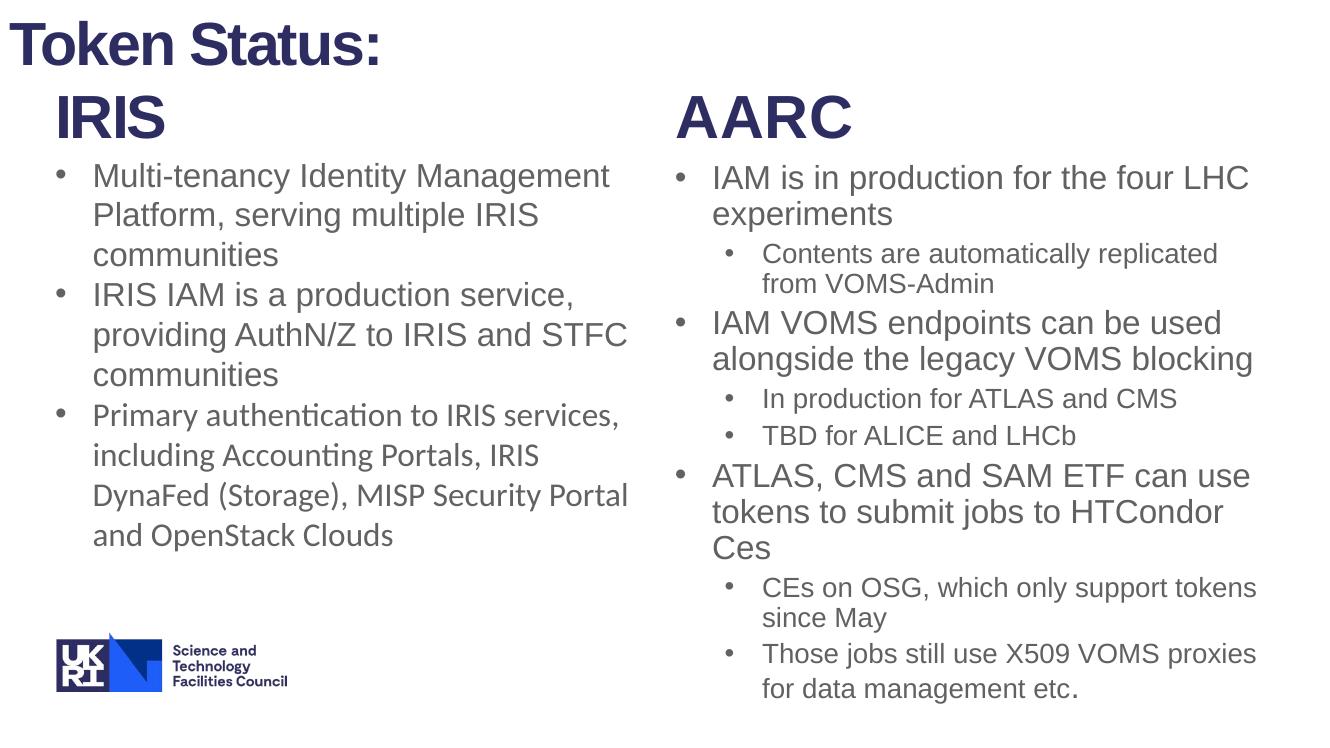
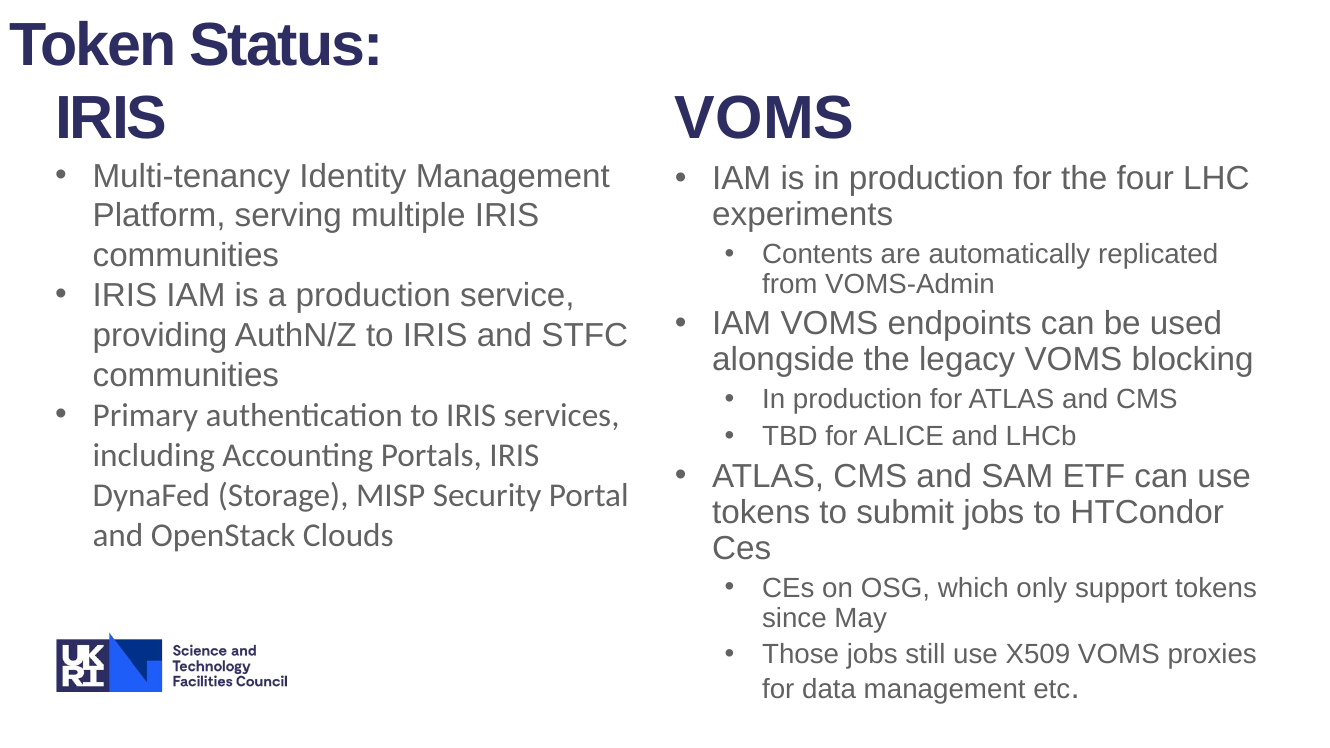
AARC at (764, 118): AARC -> VOMS
